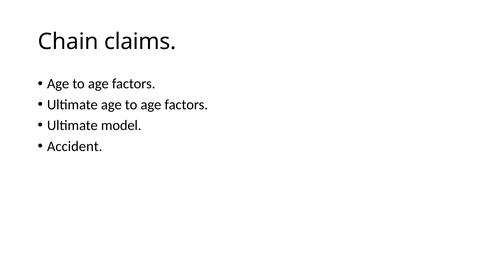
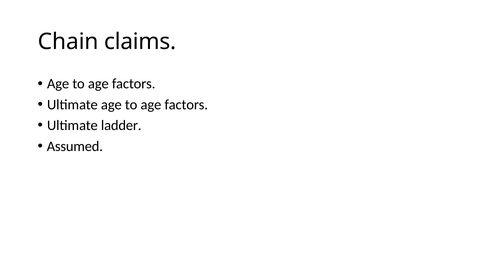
model: model -> ladder
Accident: Accident -> Assumed
